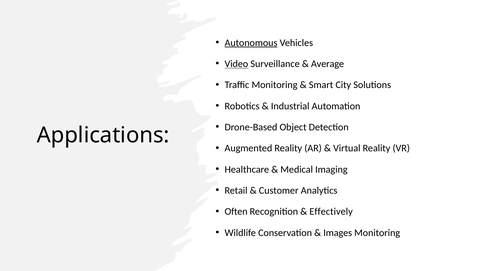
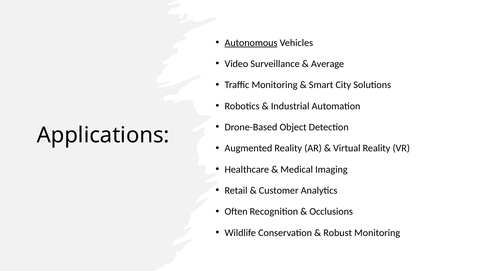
Video underline: present -> none
Effectively: Effectively -> Occlusions
Images: Images -> Robust
